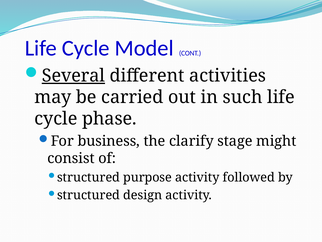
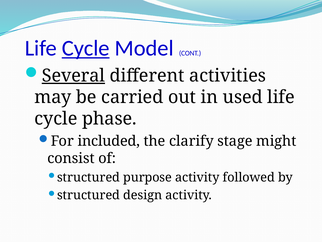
Cycle at (86, 48) underline: none -> present
such: such -> used
business: business -> included
